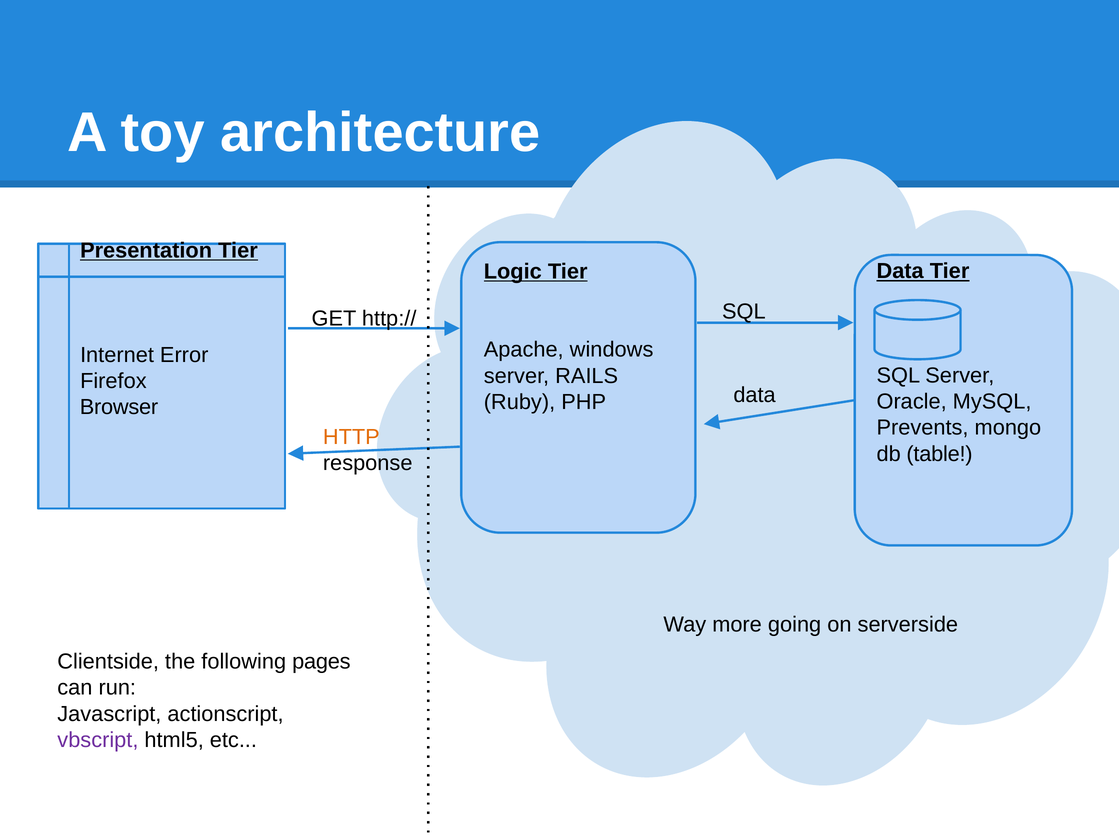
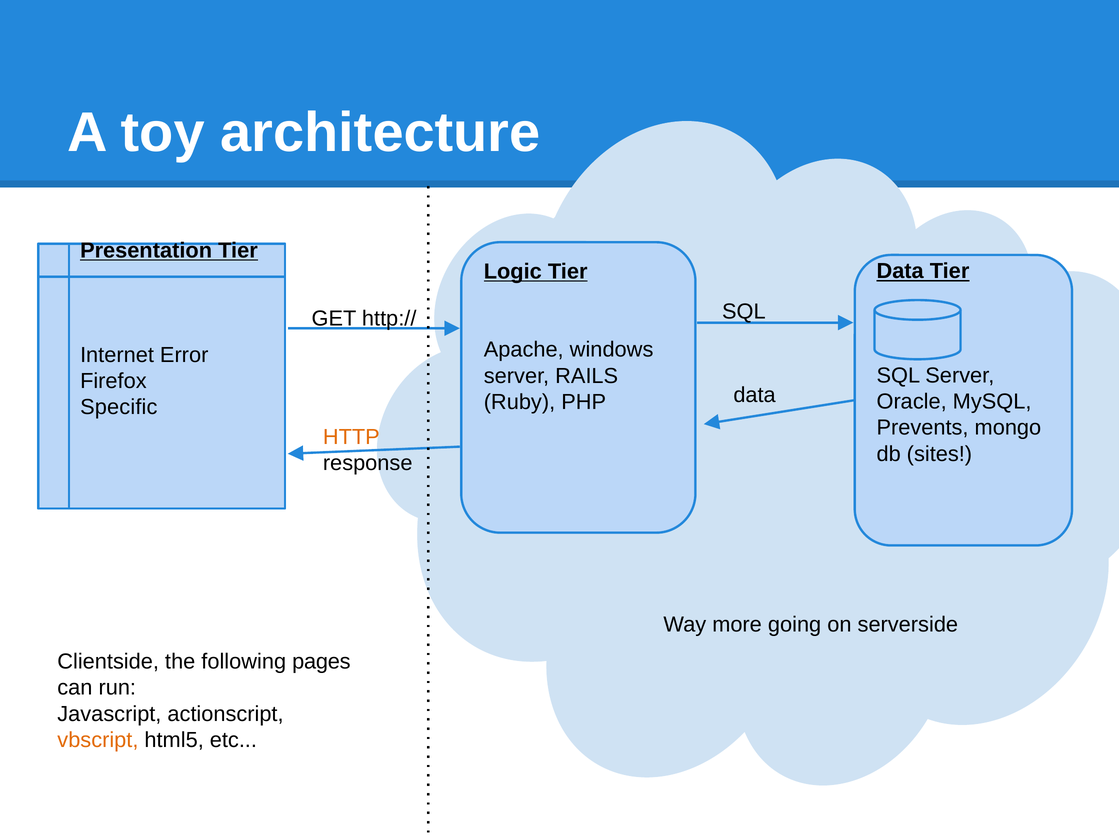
Browser: Browser -> Specific
table: table -> sites
vbscript colour: purple -> orange
